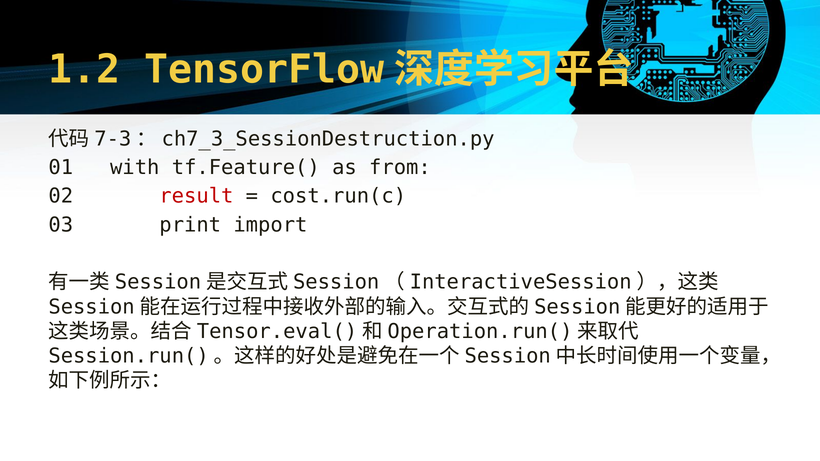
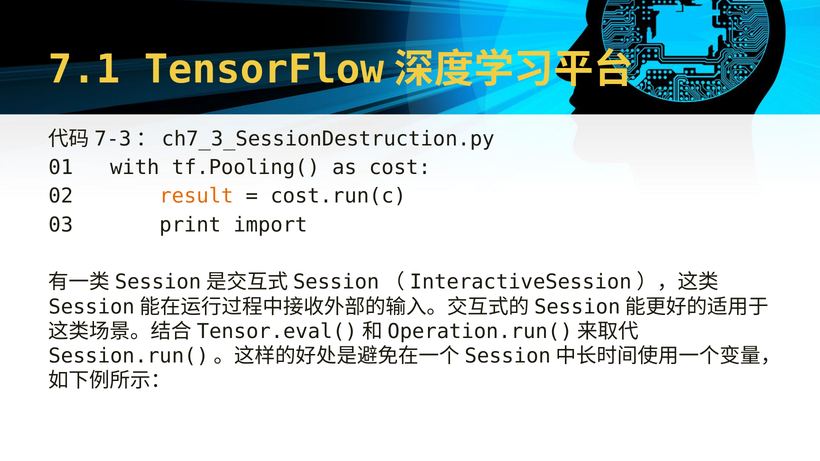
1.2: 1.2 -> 7.1
tf.Feature(: tf.Feature( -> tf.Pooling(
from: from -> cost
result colour: red -> orange
